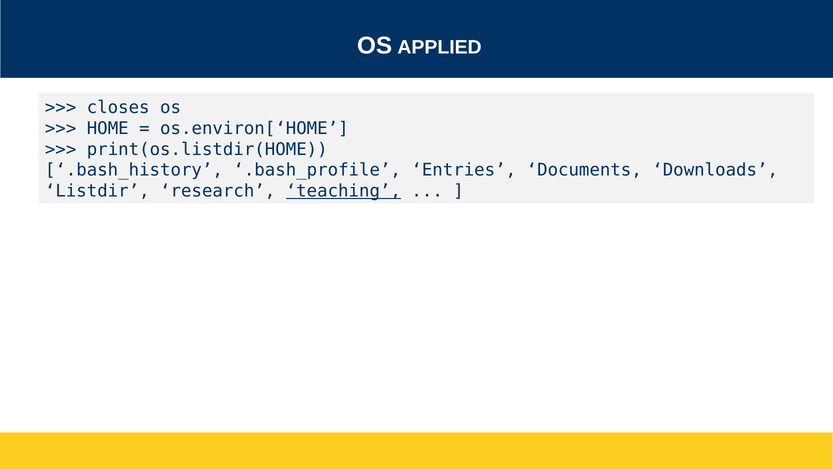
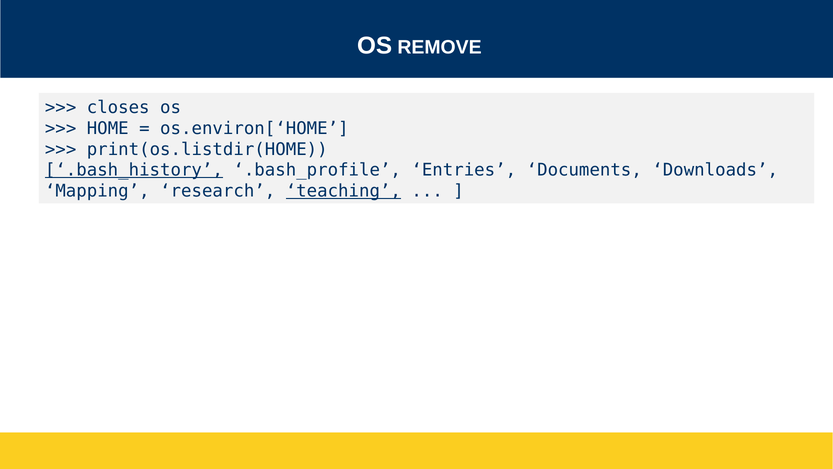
APPLIED: APPLIED -> REMOVE
.bash_history underline: none -> present
Listdir: Listdir -> Mapping
